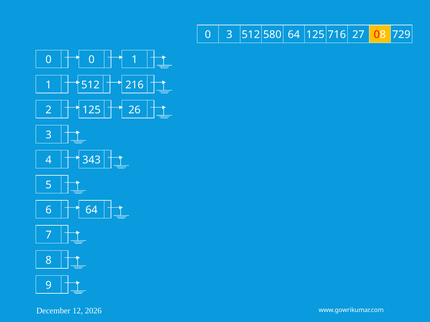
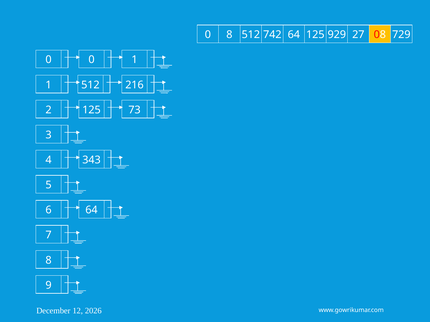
0 3: 3 -> 8
580: 580 -> 742
716: 716 -> 929
26: 26 -> 73
